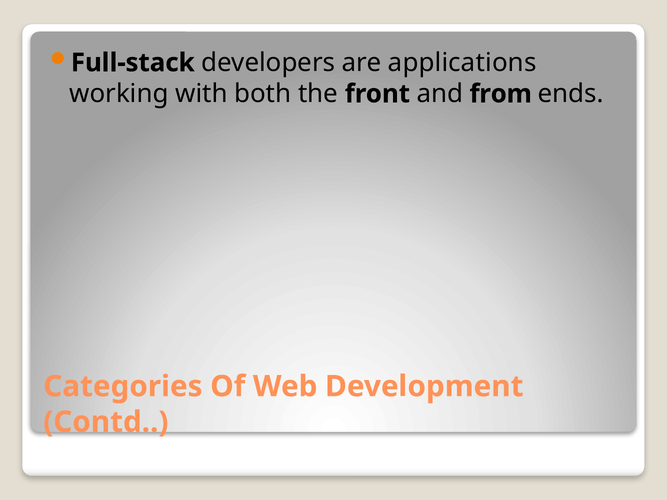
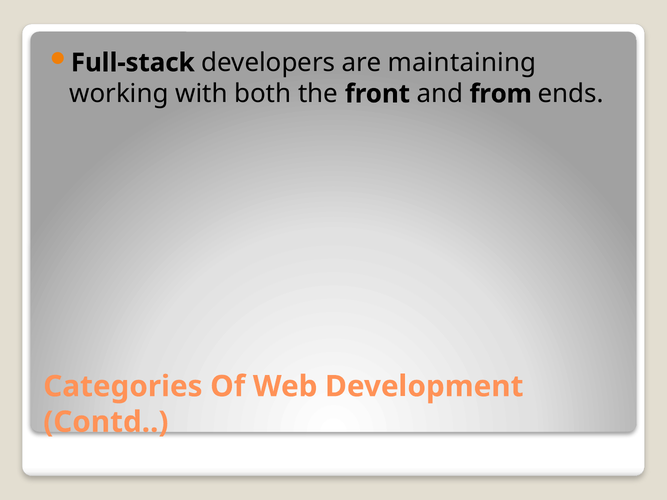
applications: applications -> maintaining
